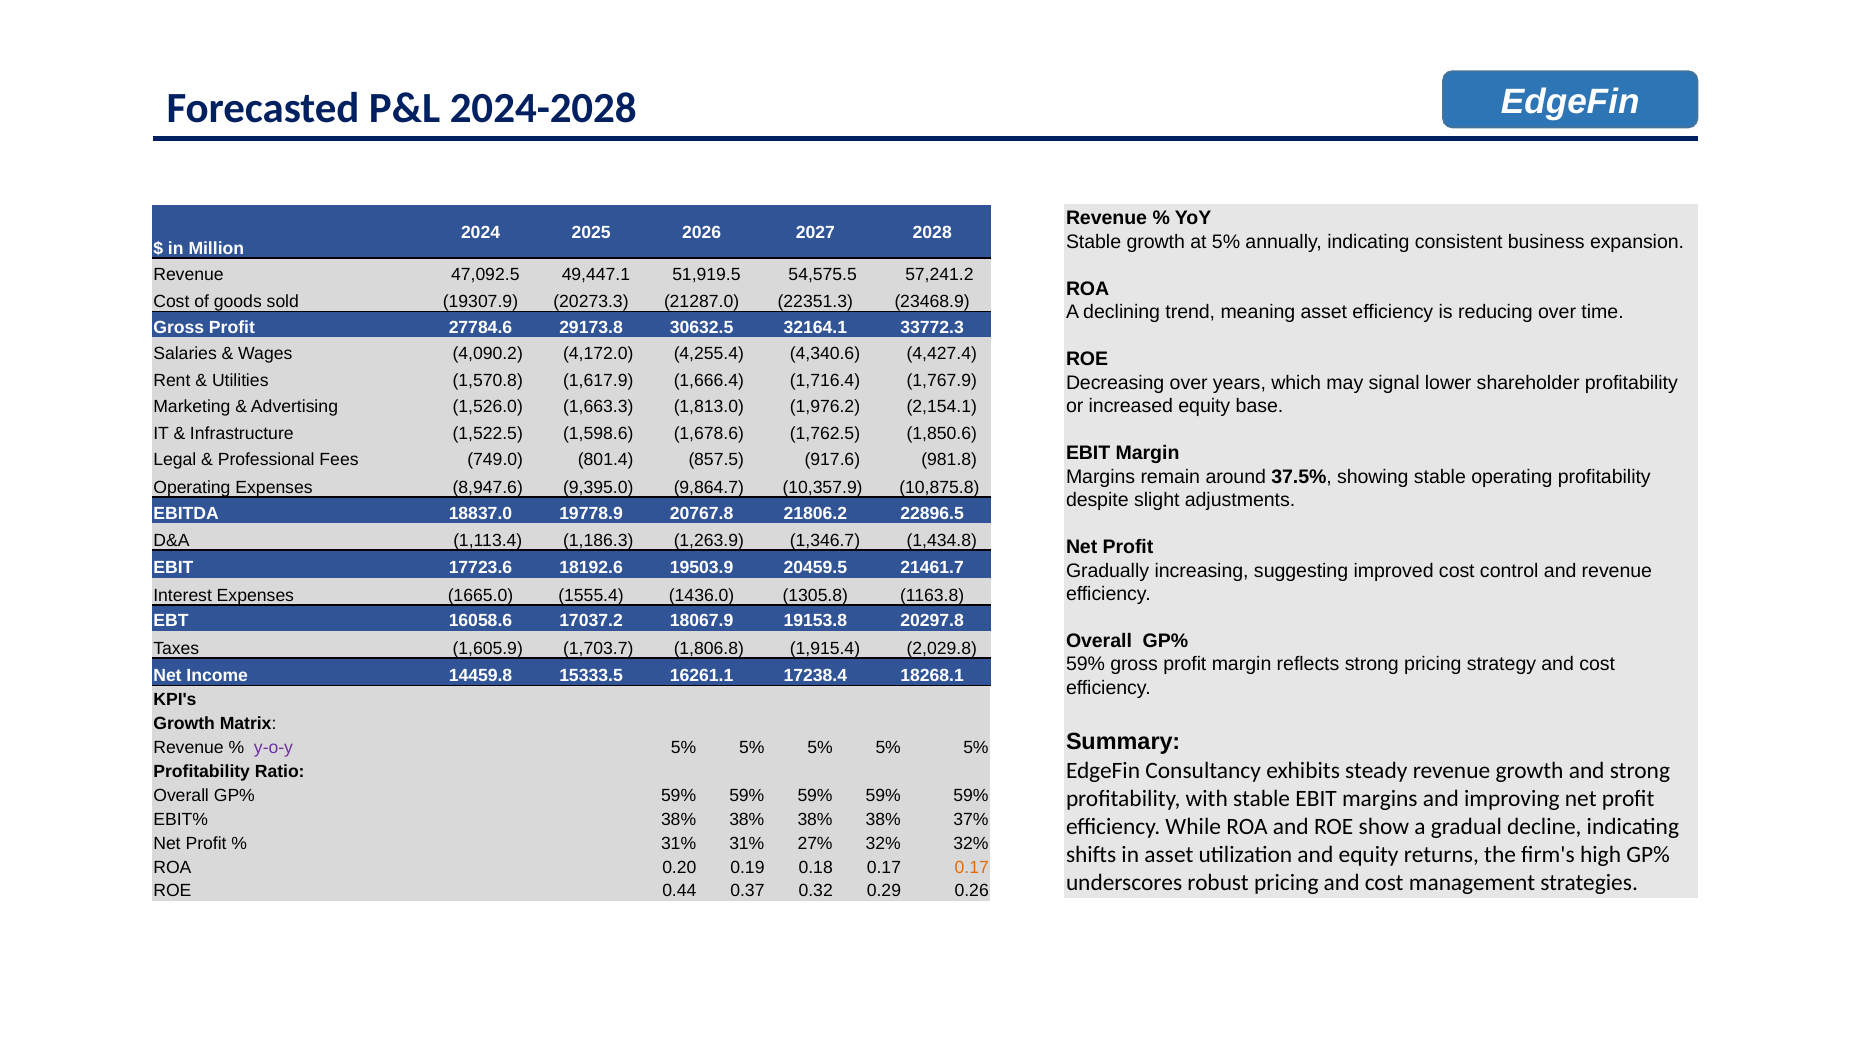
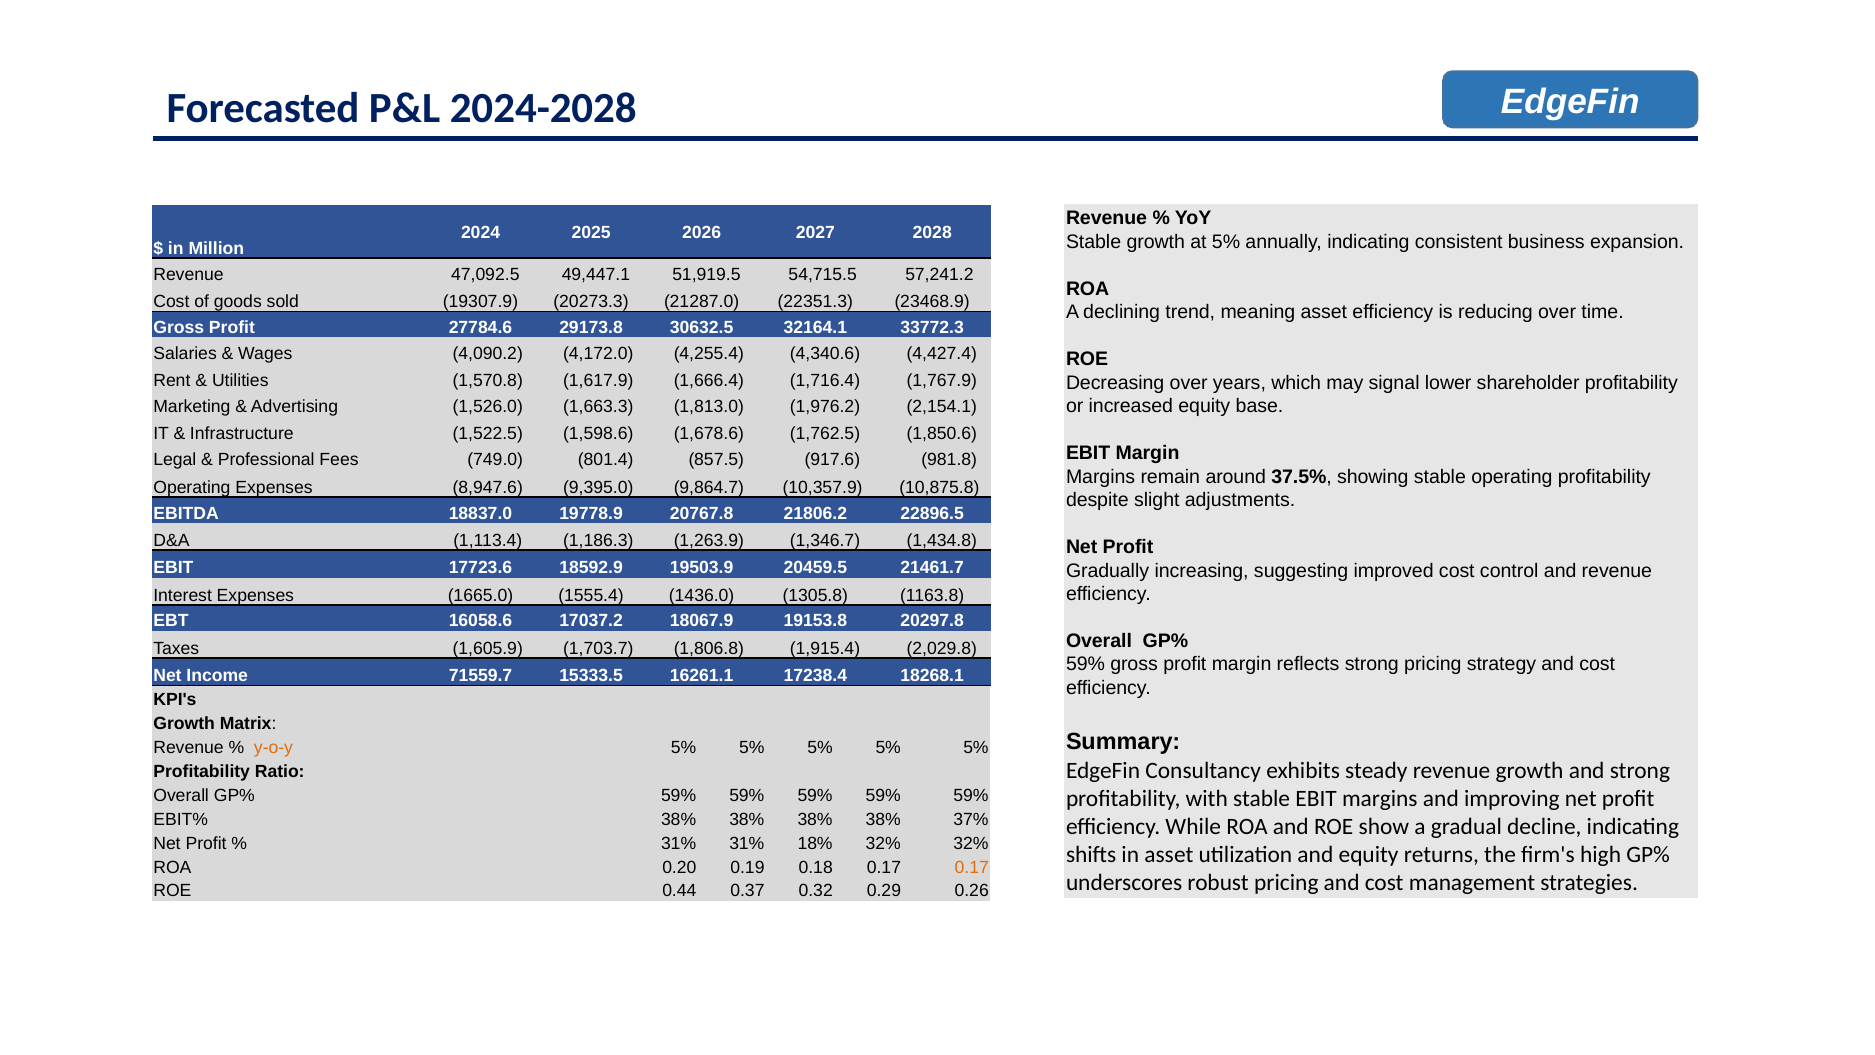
54,575.5: 54,575.5 -> 54,715.5
18192.6: 18192.6 -> 18592.9
14459.8: 14459.8 -> 71559.7
y-o-y colour: purple -> orange
27%: 27% -> 18%
